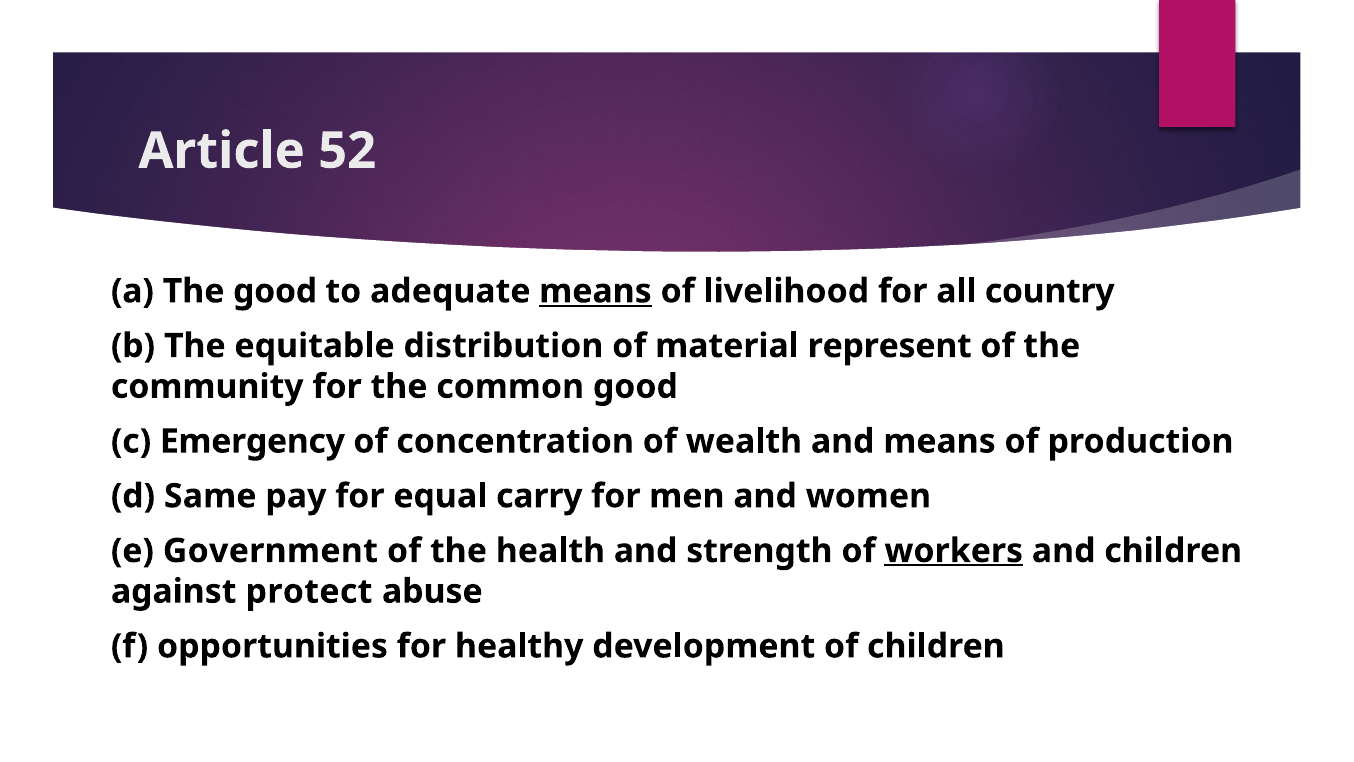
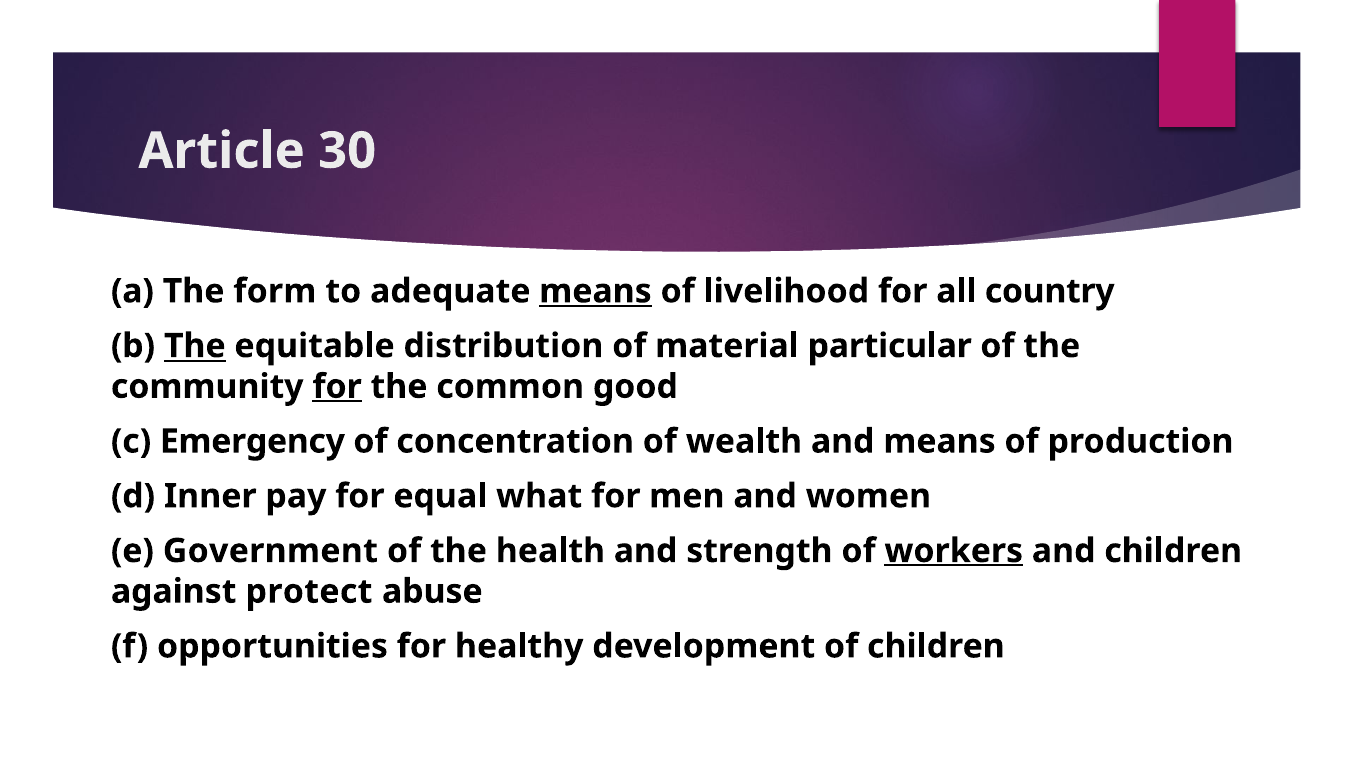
52: 52 -> 30
The good: good -> form
The at (195, 346) underline: none -> present
represent: represent -> particular
for at (337, 386) underline: none -> present
Same: Same -> Inner
carry: carry -> what
